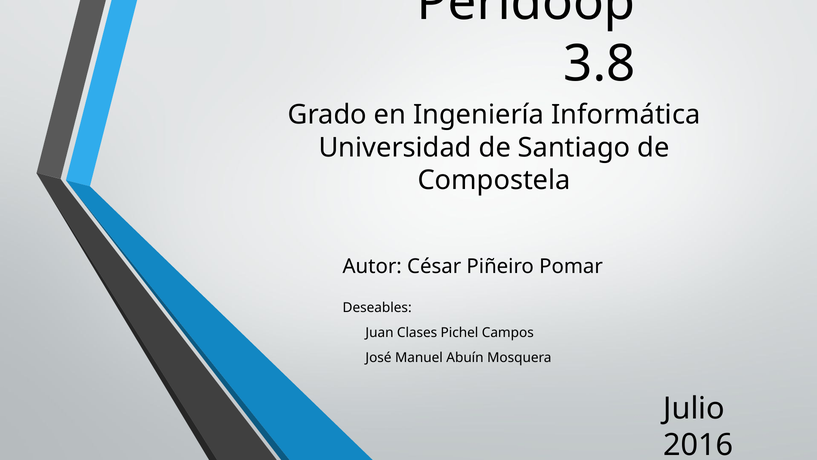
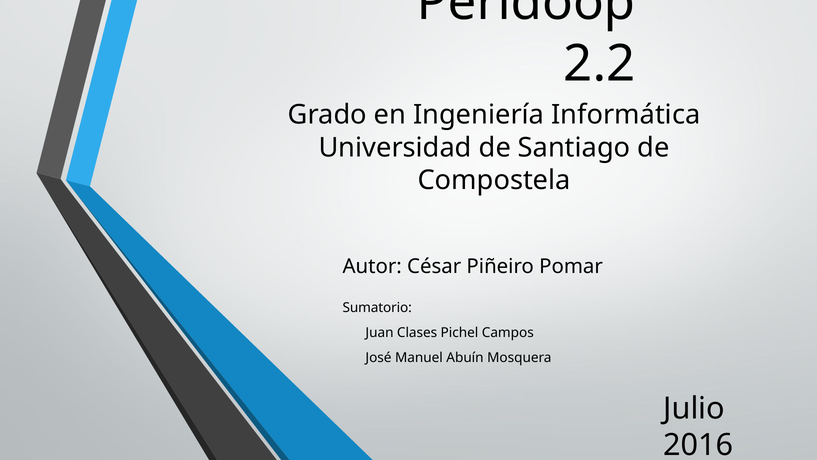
3.8: 3.8 -> 2.2
Deseables: Deseables -> Sumatorio
